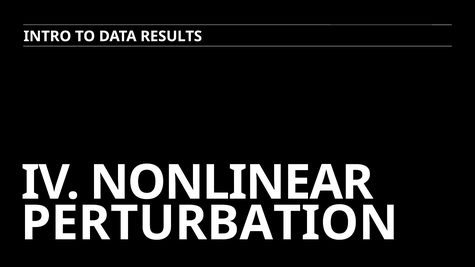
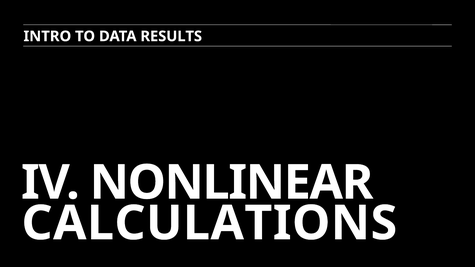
PERTURBATION: PERTURBATION -> CALCULATIONS
